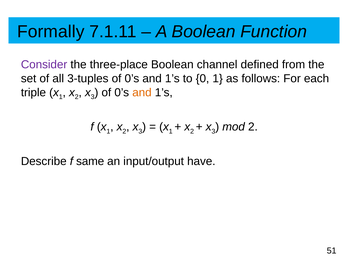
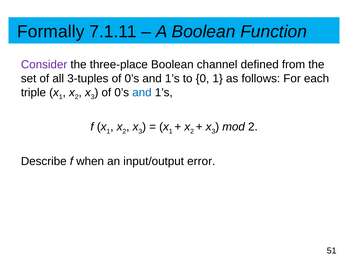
and at (142, 92) colour: orange -> blue
same: same -> when
have: have -> error
